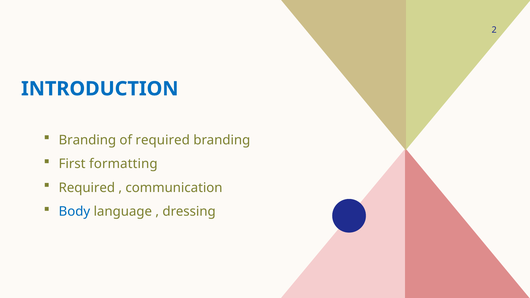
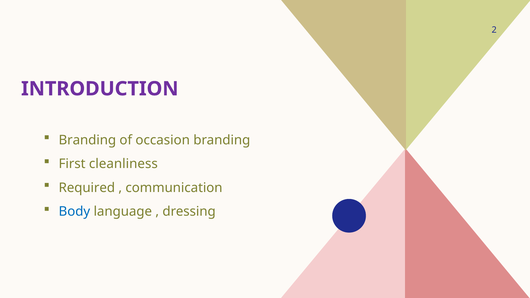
INTRODUCTION colour: blue -> purple
of required: required -> occasion
formatting: formatting -> cleanliness
